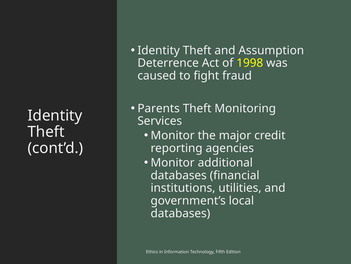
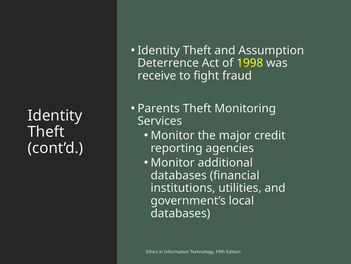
caused: caused -> receive
